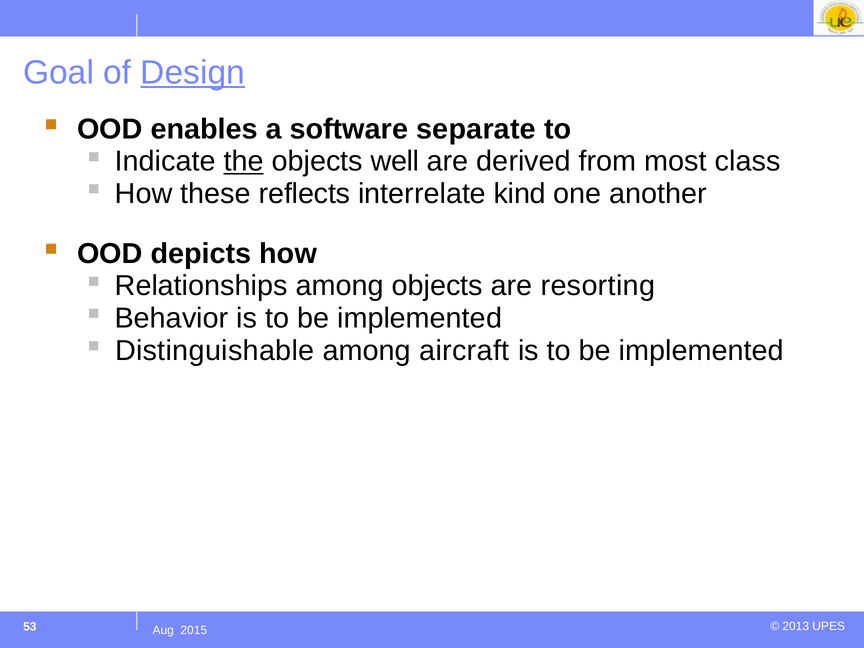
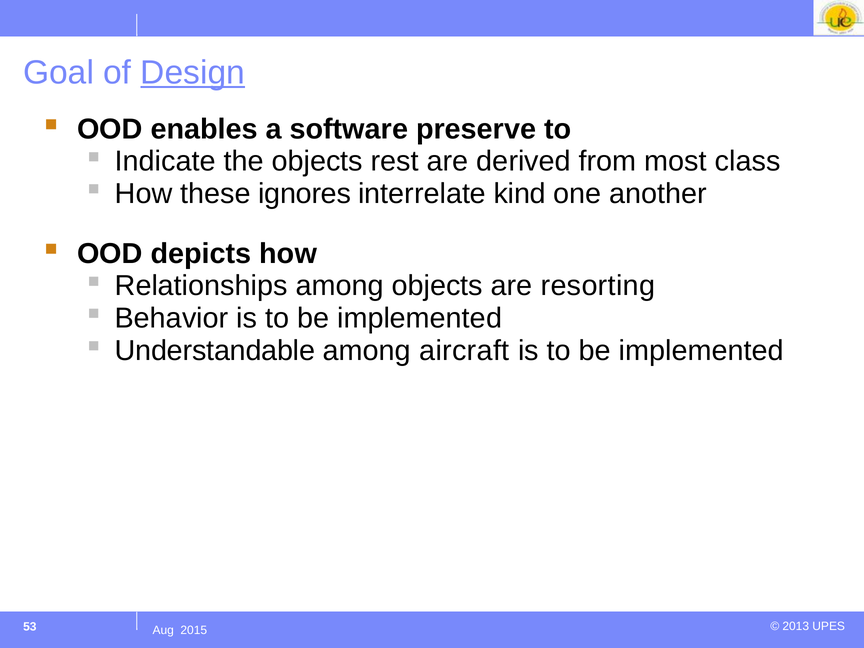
separate: separate -> preserve
the underline: present -> none
well: well -> rest
reflects: reflects -> ignores
Distinguishable: Distinguishable -> Understandable
